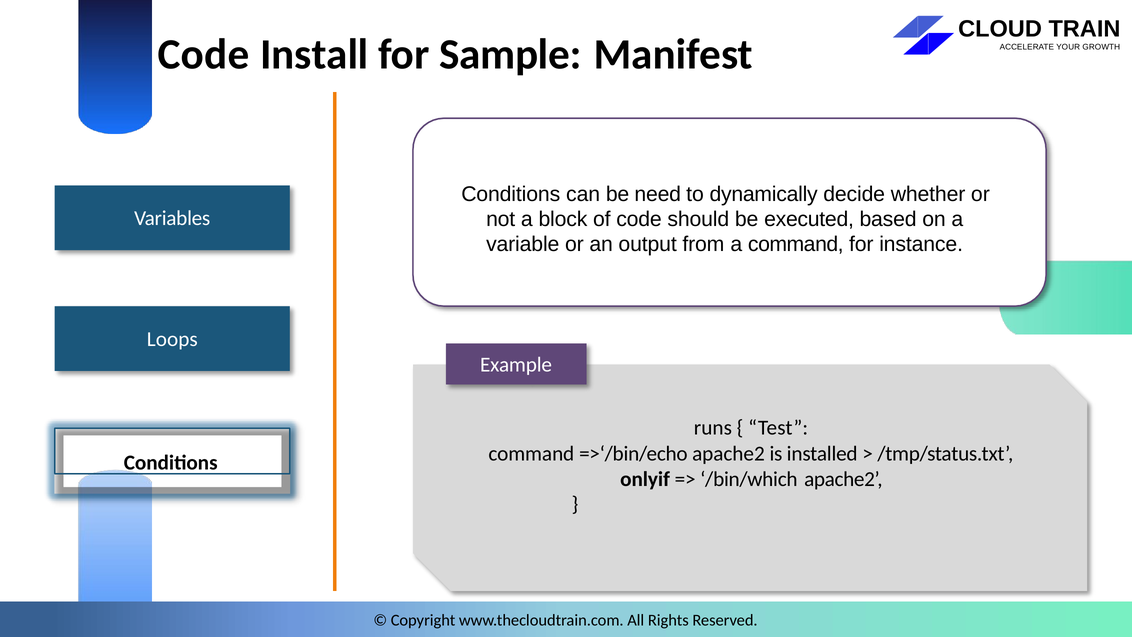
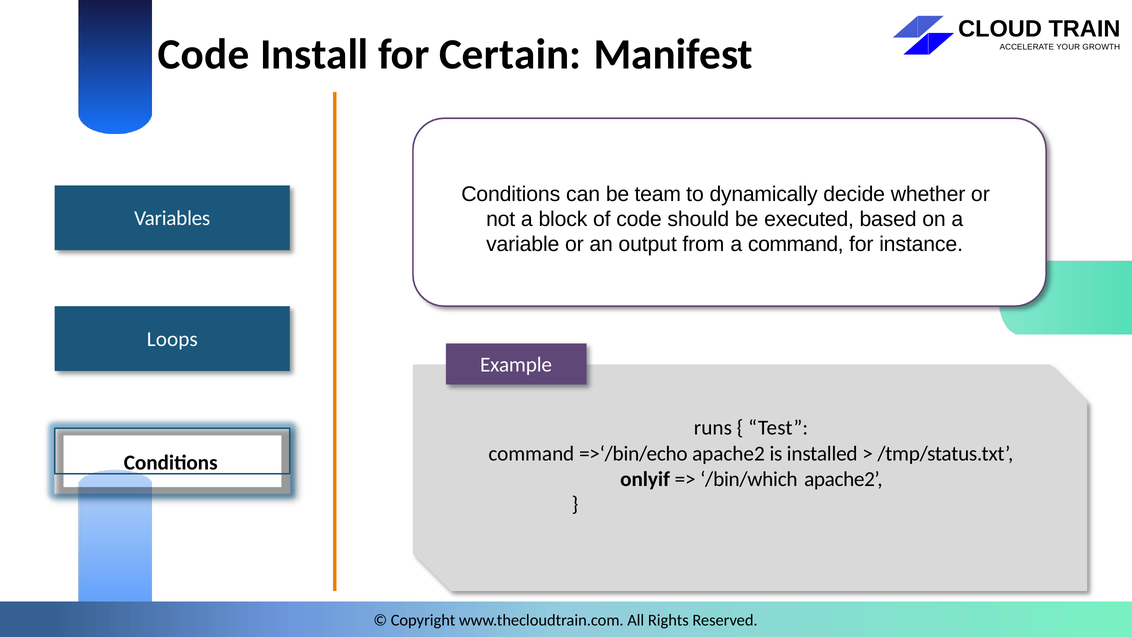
Sample: Sample -> Certain
need: need -> team
